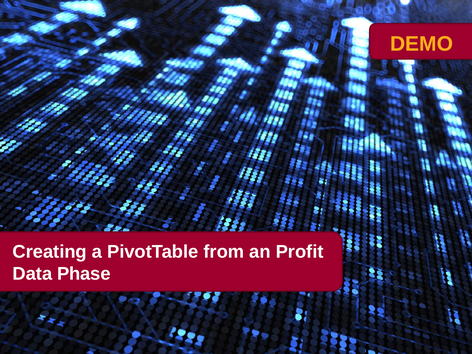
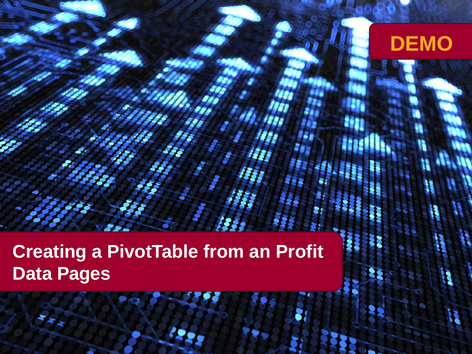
Phase: Phase -> Pages
